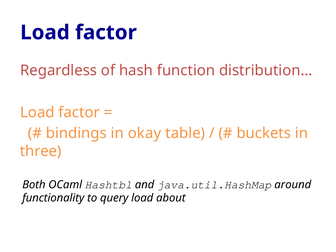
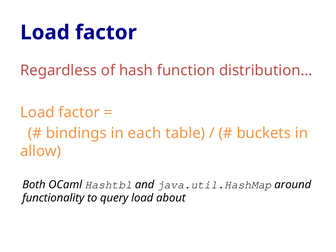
okay: okay -> each
three: three -> allow
